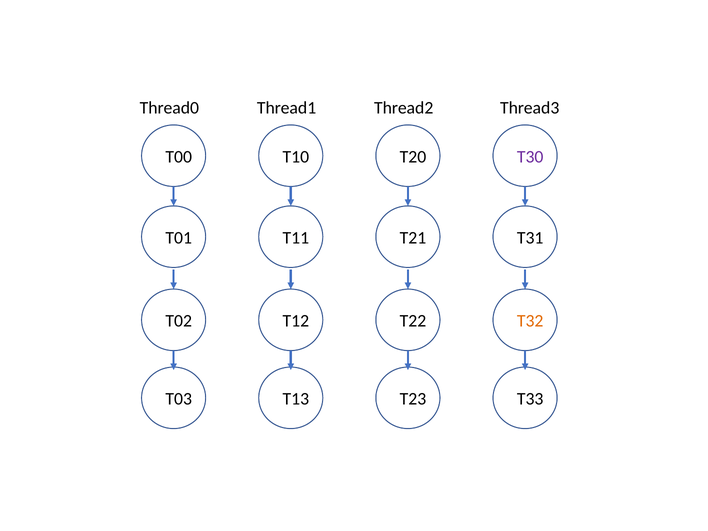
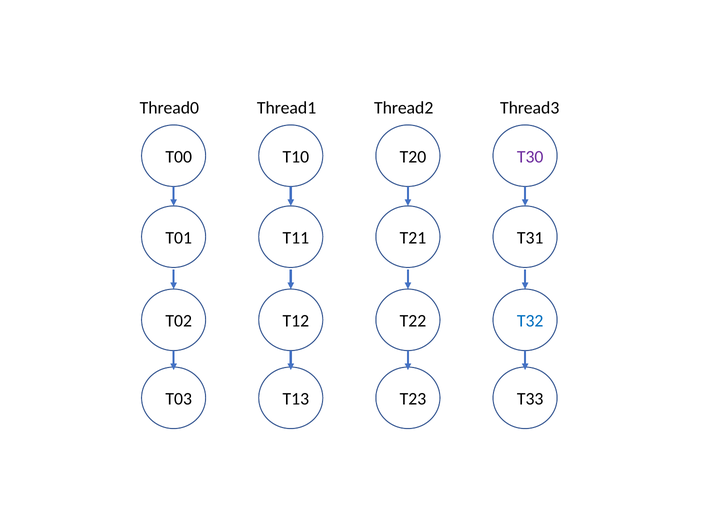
T32 colour: orange -> blue
